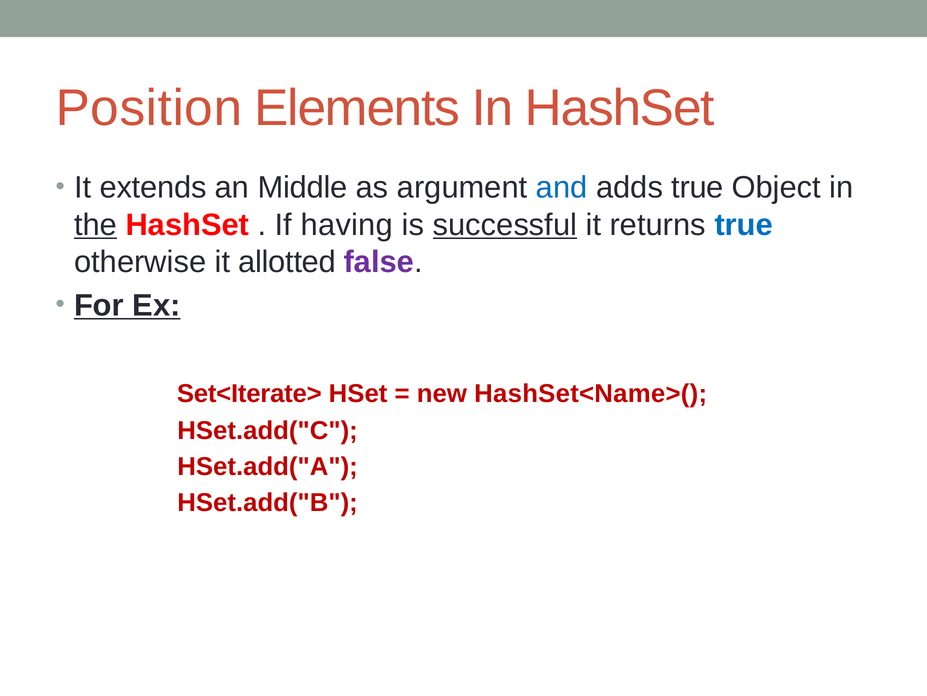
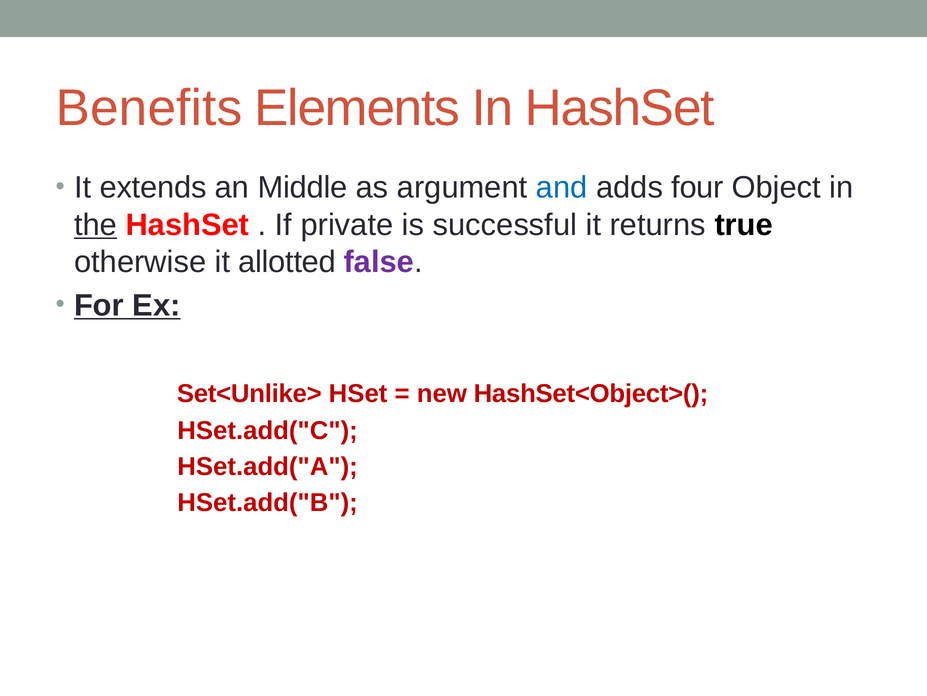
Position: Position -> Benefits
adds true: true -> four
having: having -> private
successful underline: present -> none
true at (744, 225) colour: blue -> black
Set<Iterate>: Set<Iterate> -> Set<Unlike>
HashSet<Name>(: HashSet<Name>( -> HashSet<Object>(
